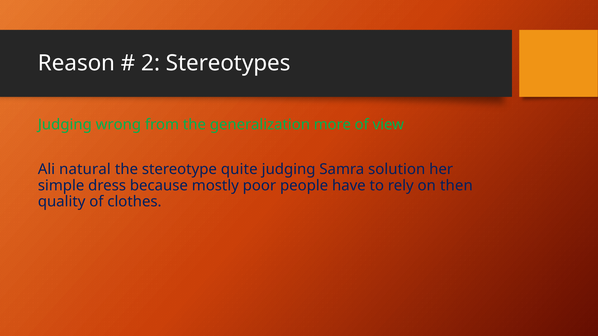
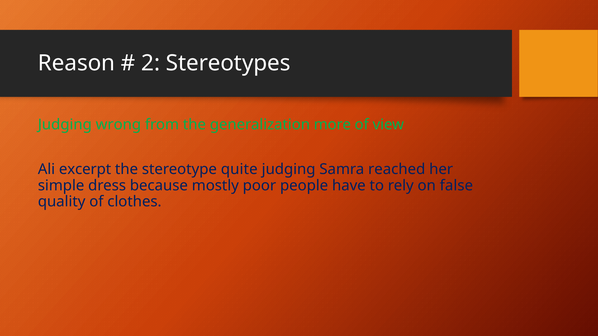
natural: natural -> excerpt
solution: solution -> reached
then: then -> false
